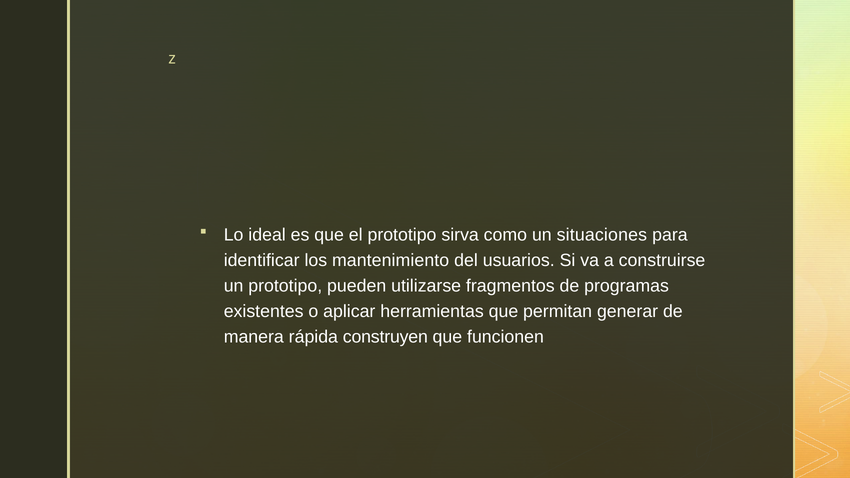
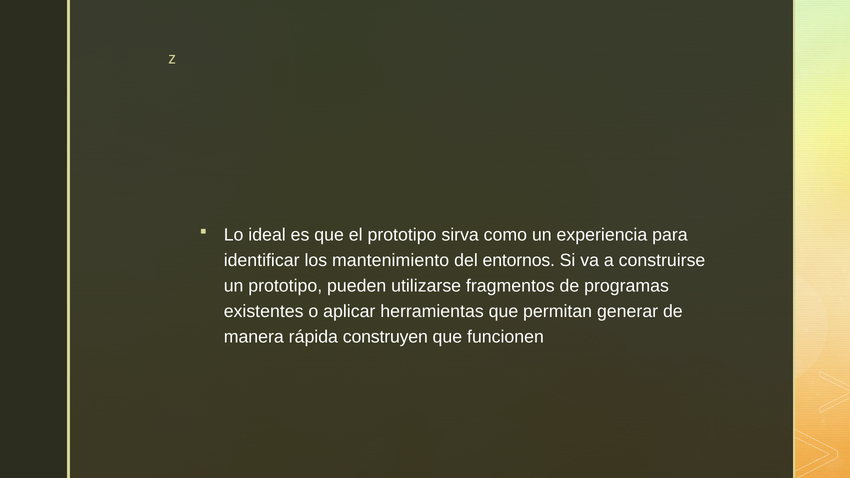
situaciones: situaciones -> experiencia
usuarios: usuarios -> entornos
